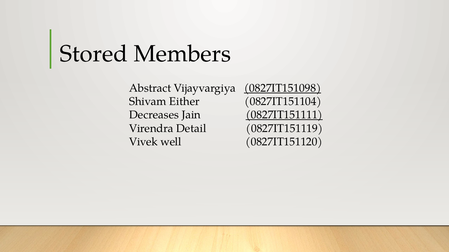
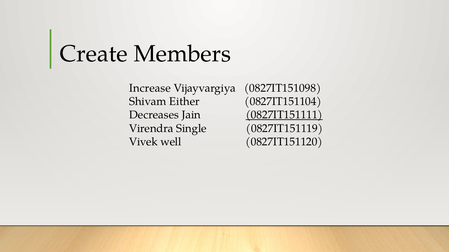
Stored: Stored -> Create
Abstract: Abstract -> Increase
0827IT151098 underline: present -> none
Detail: Detail -> Single
